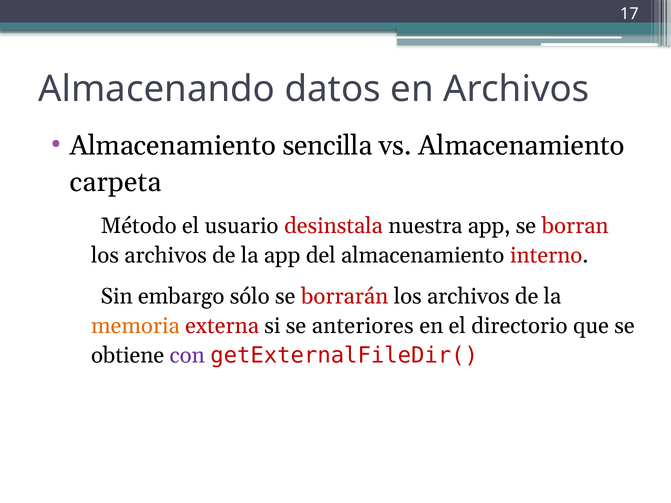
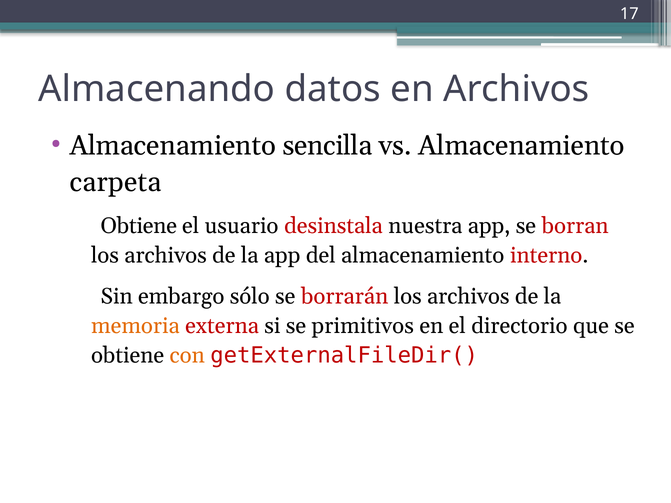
Método at (139, 226): Método -> Obtiene
anteriores: anteriores -> primitivos
con colour: purple -> orange
